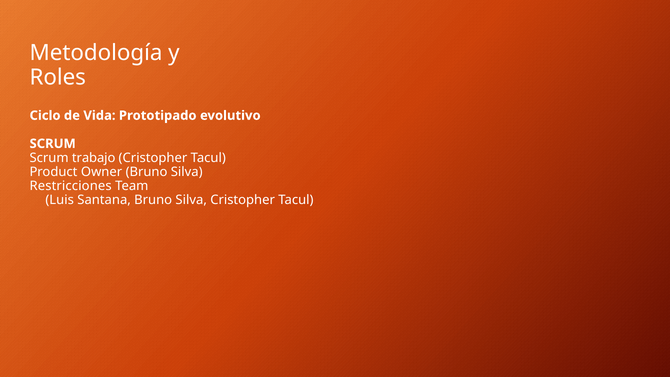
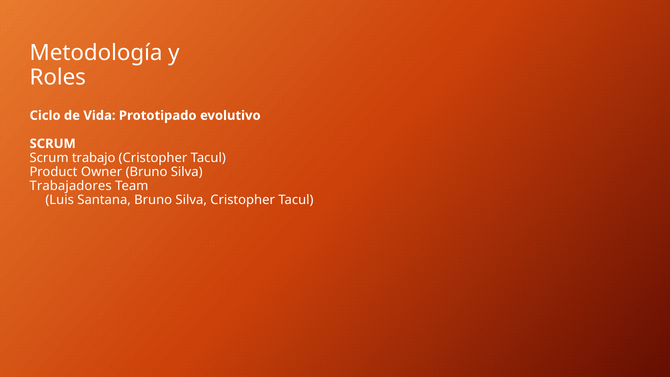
Restricciones: Restricciones -> Trabajadores
